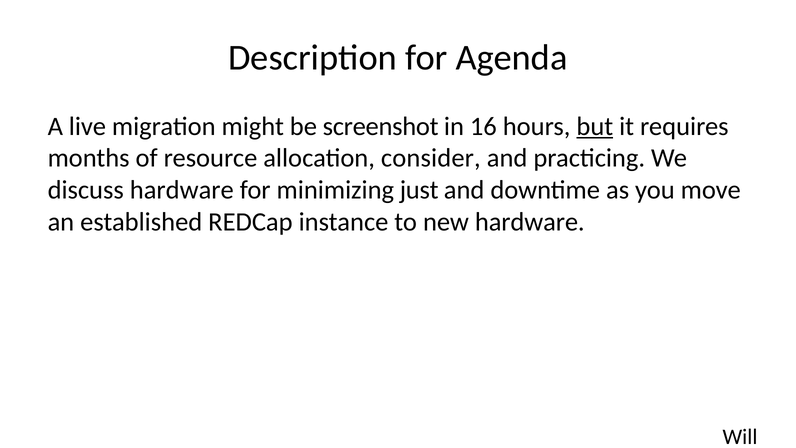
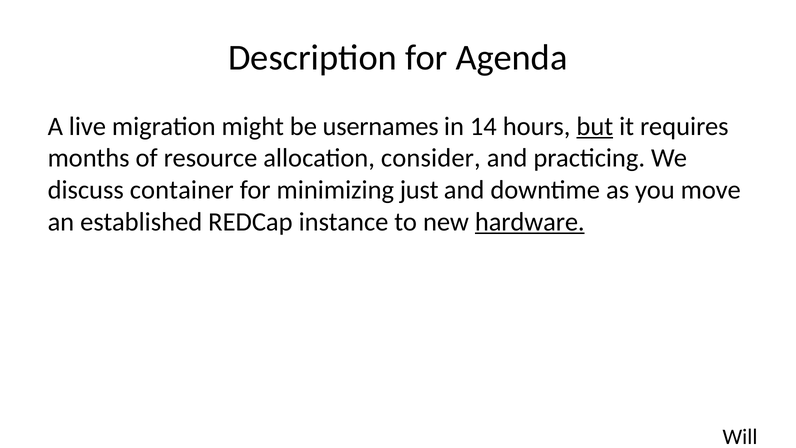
screenshot: screenshot -> usernames
16: 16 -> 14
discuss hardware: hardware -> container
hardware at (530, 222) underline: none -> present
